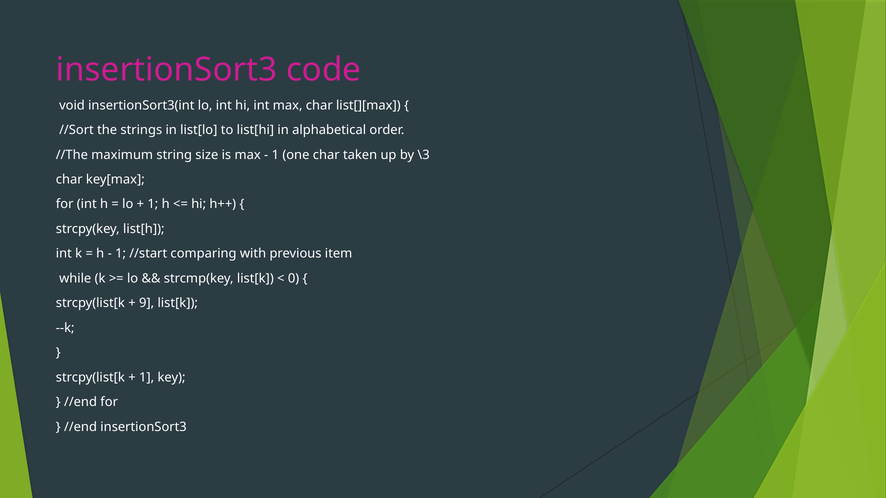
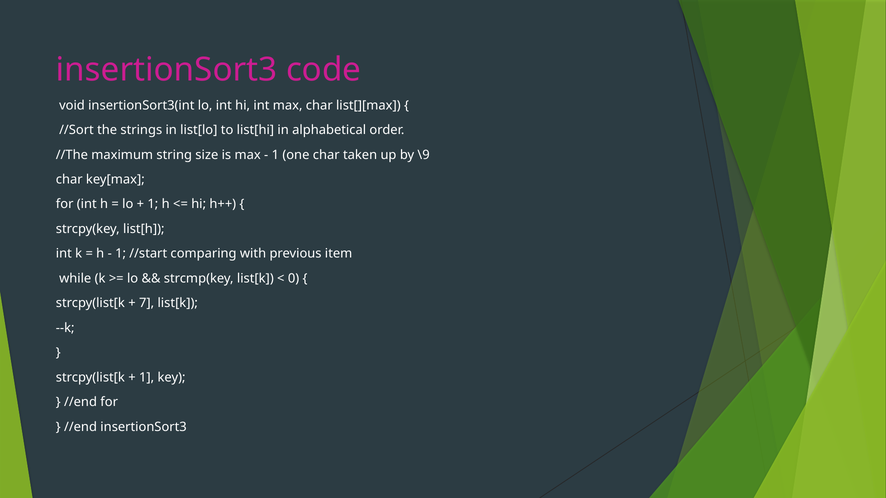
\3: \3 -> \9
9: 9 -> 7
